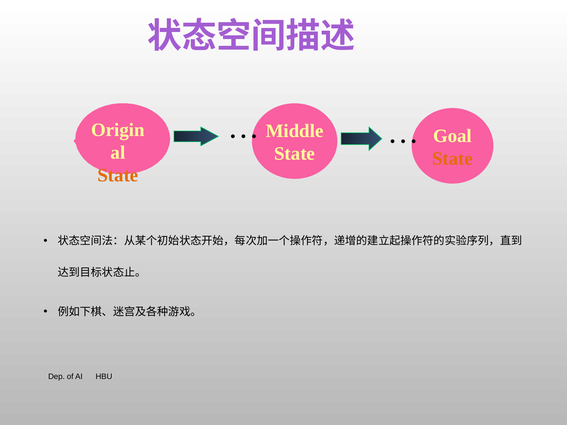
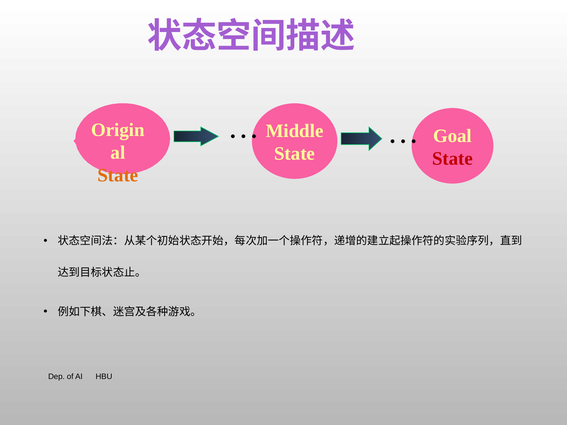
State at (452, 159) colour: orange -> red
